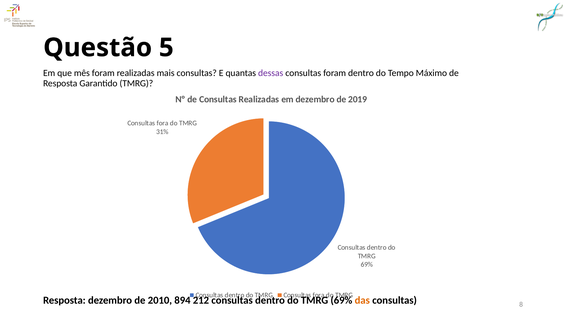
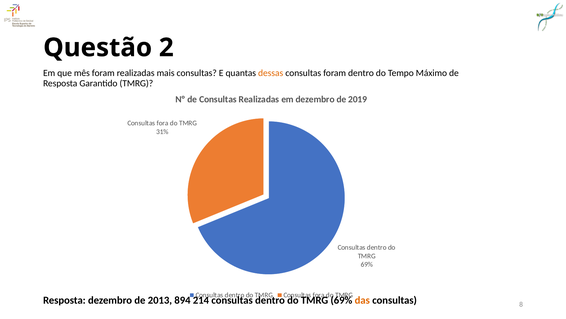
5: 5 -> 2
dessas colour: purple -> orange
2010: 2010 -> 2013
212: 212 -> 214
